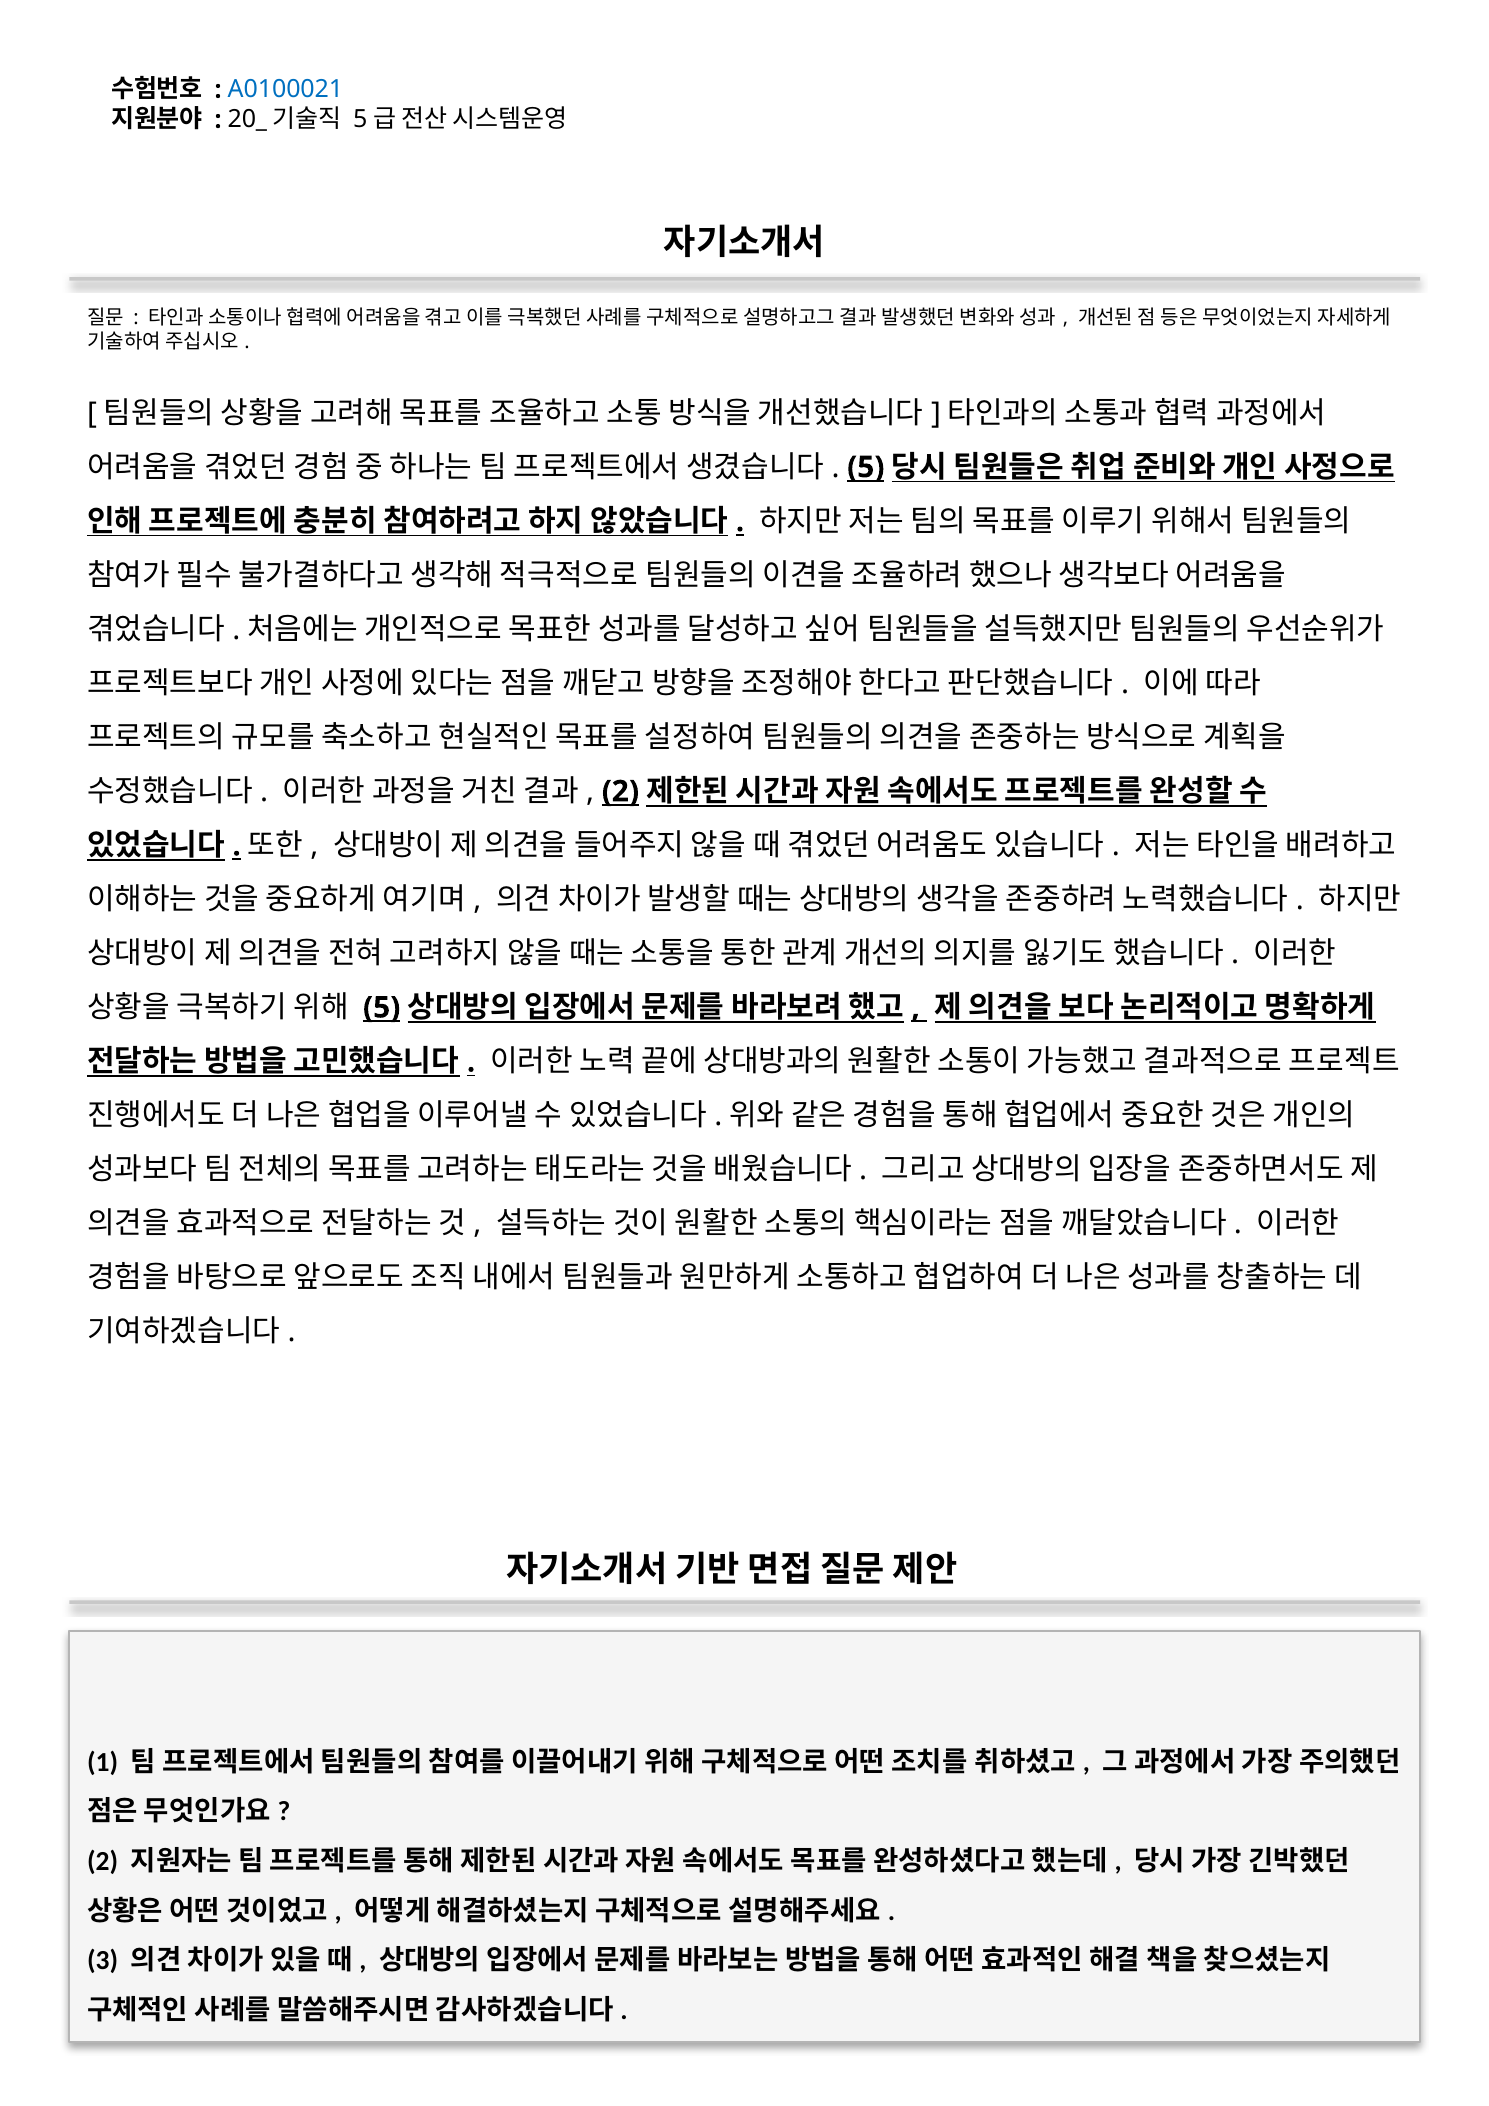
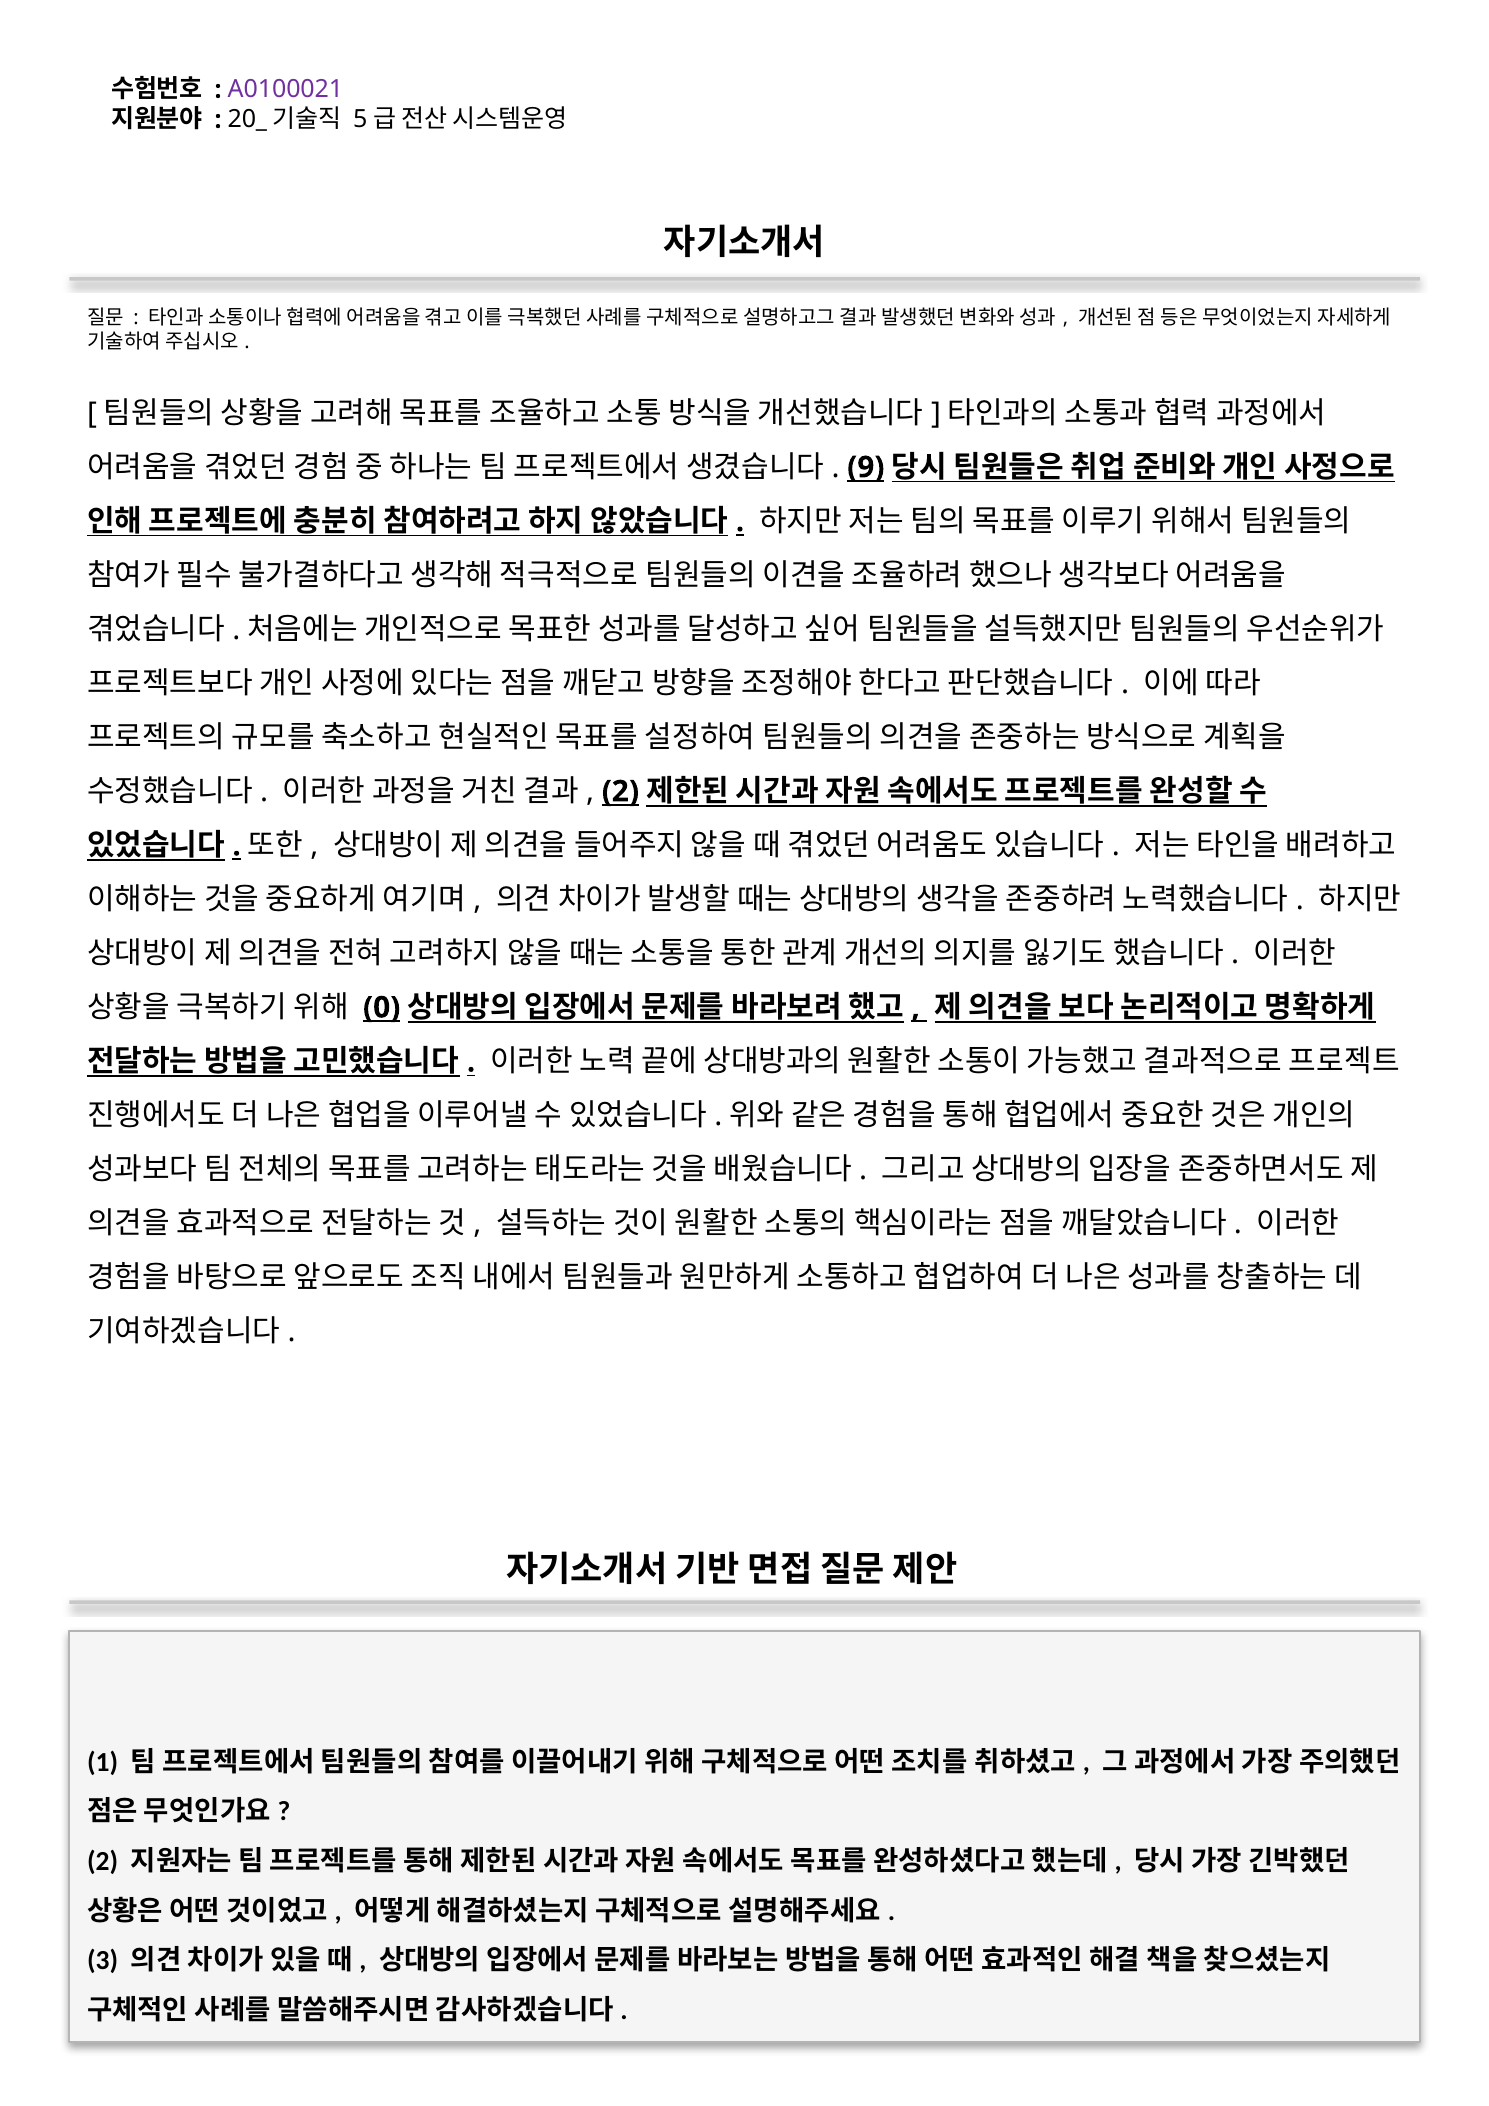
A0100021 colour: blue -> purple
5 at (866, 467): 5 -> 9
5 at (382, 1008): 5 -> 0
